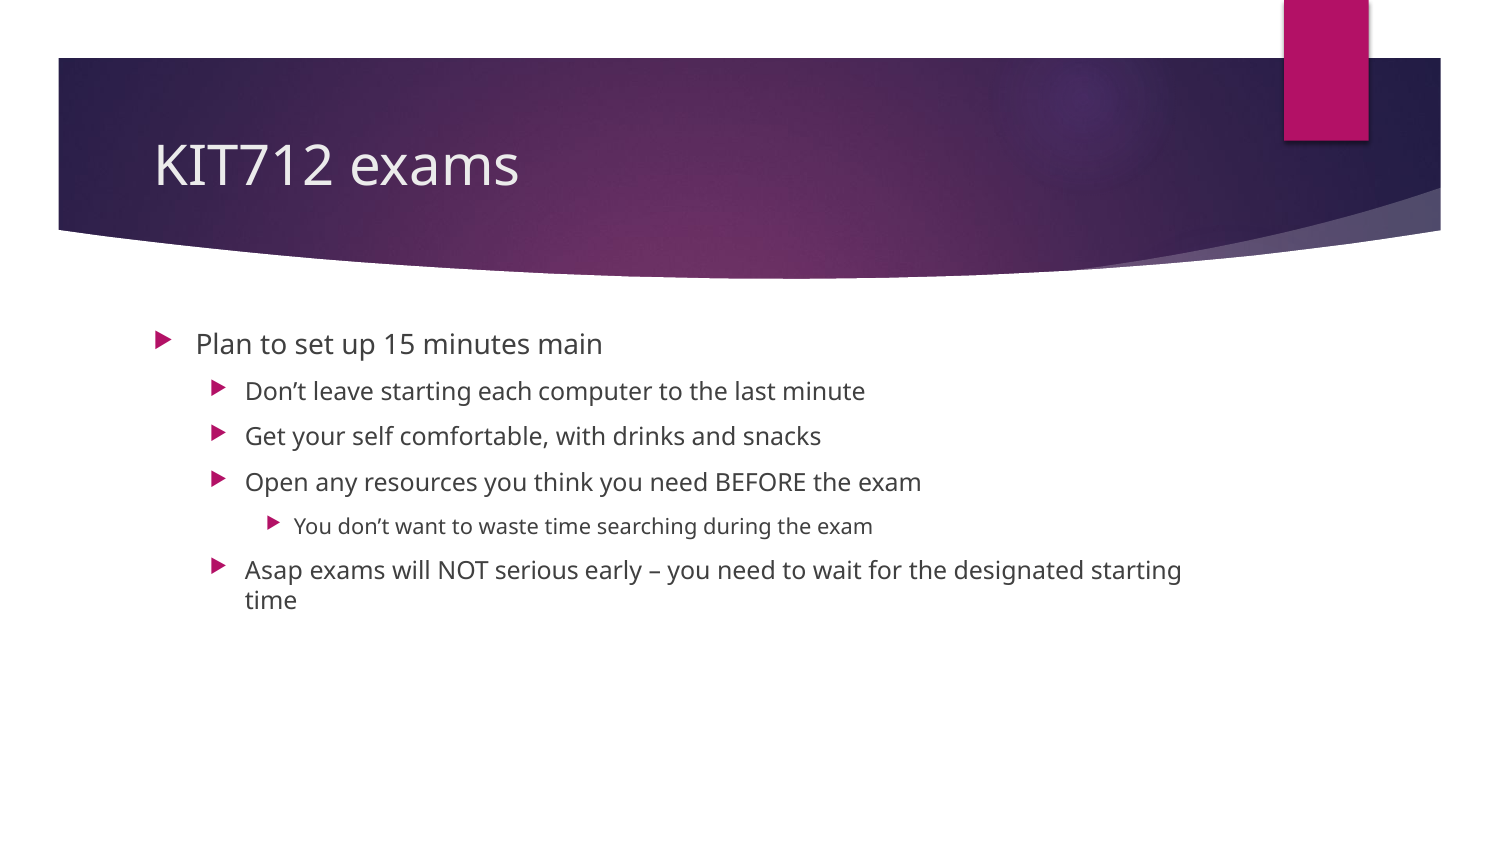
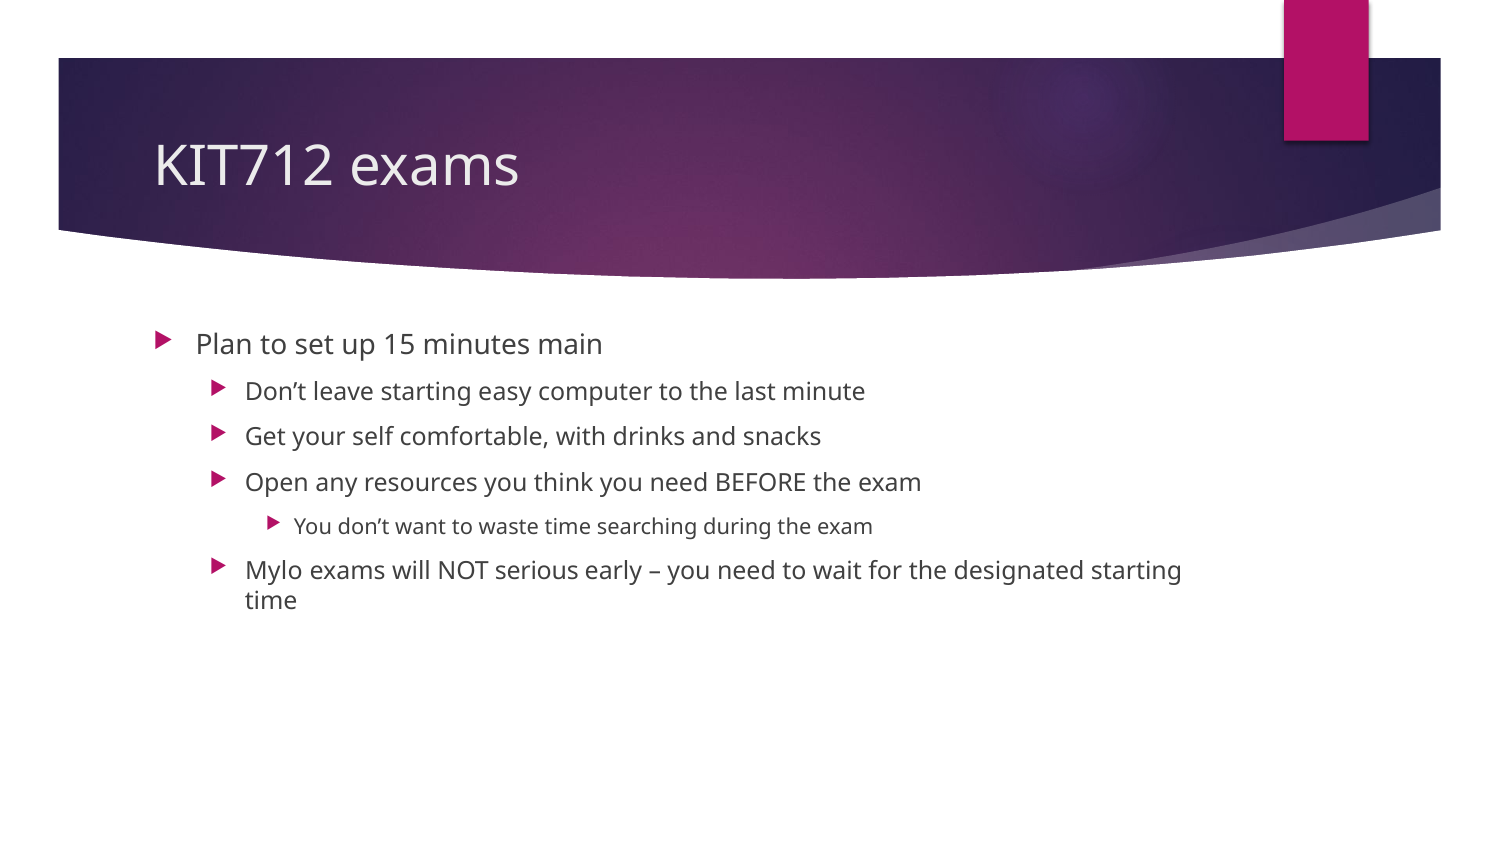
each: each -> easy
Asap: Asap -> Mylo
